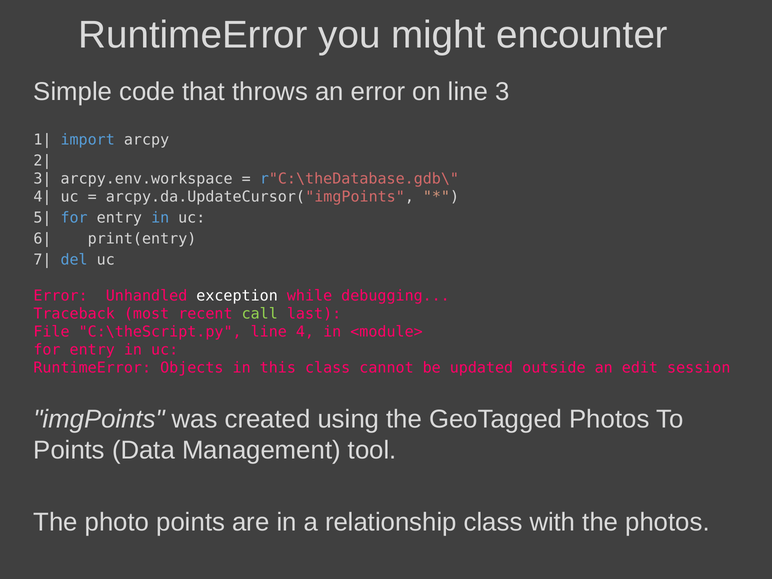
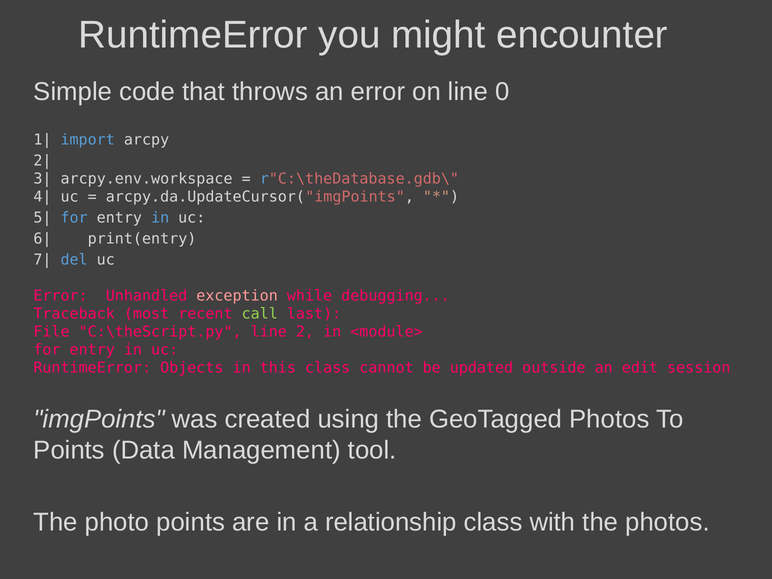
3: 3 -> 0
exception colour: white -> pink
4: 4 -> 2
